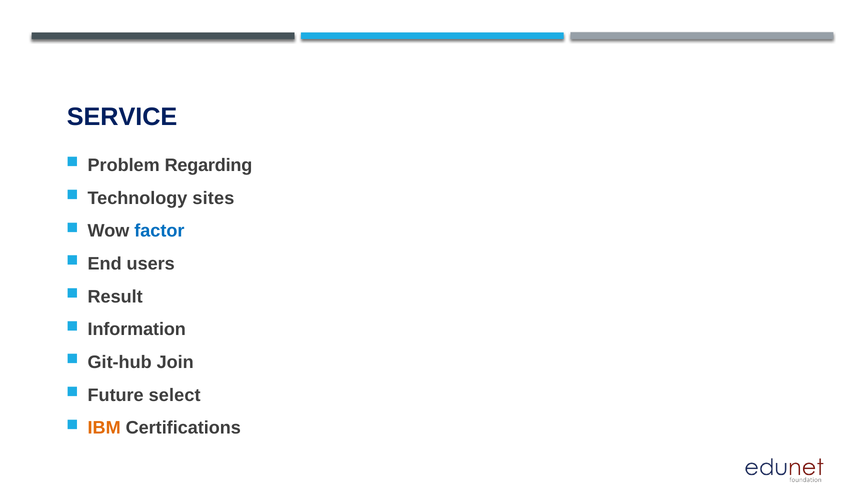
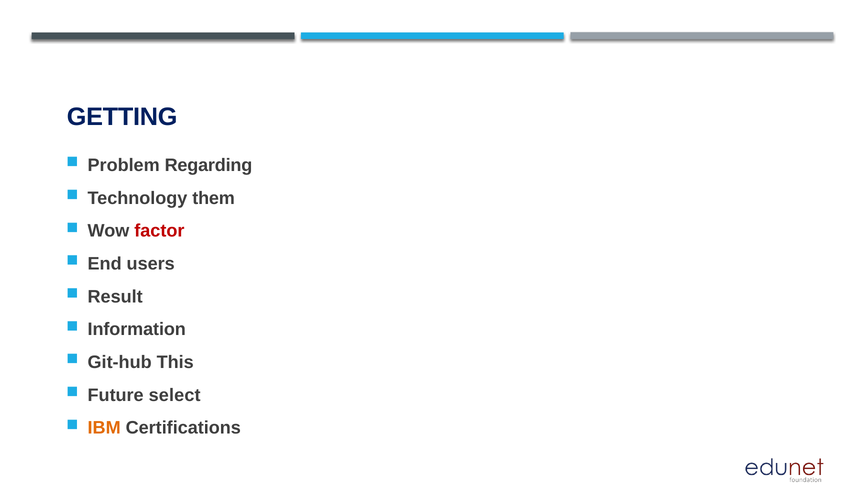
SERVICE: SERVICE -> GETTING
sites: sites -> them
factor colour: blue -> red
Join: Join -> This
